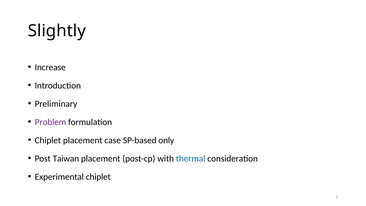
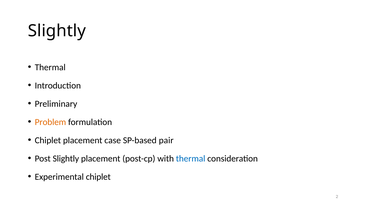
Increase at (50, 67): Increase -> Thermal
Problem colour: purple -> orange
only: only -> pair
Post Taiwan: Taiwan -> Slightly
